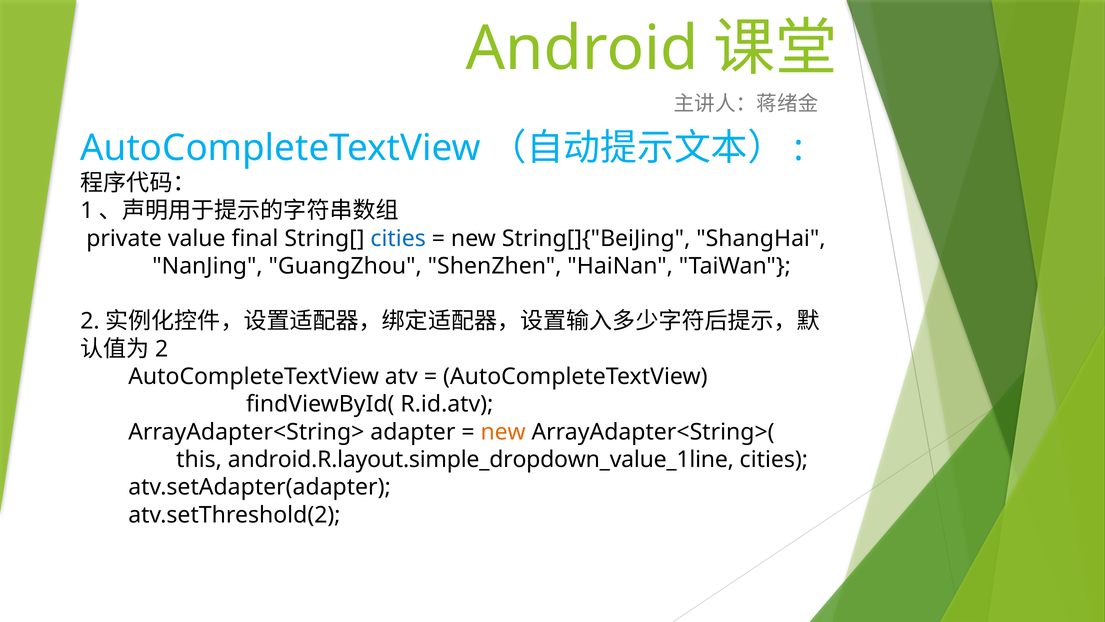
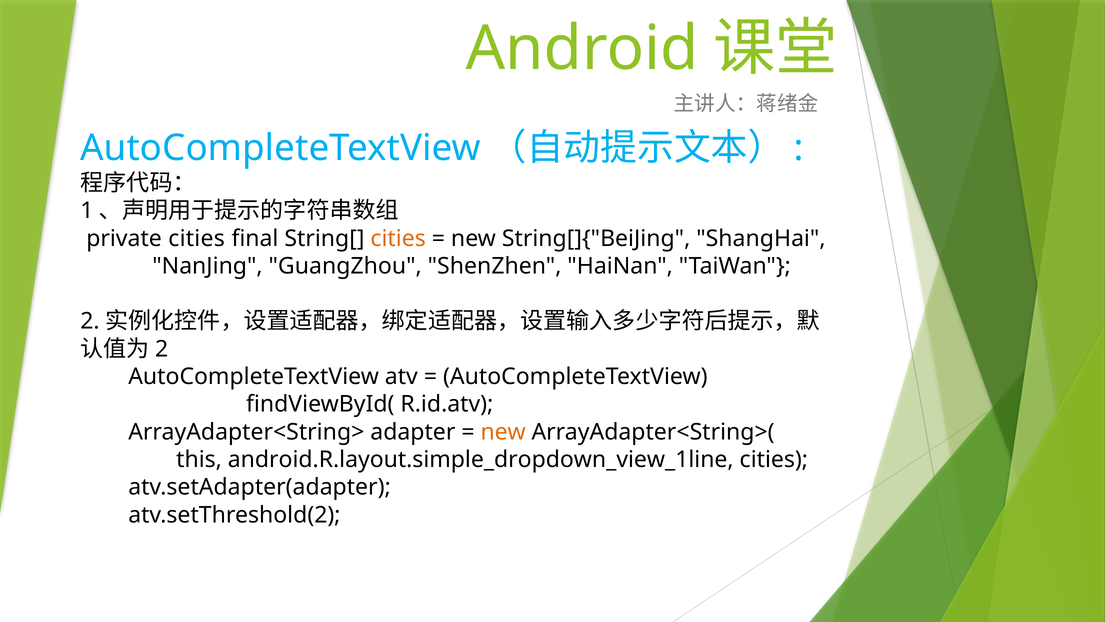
private value: value -> cities
cities at (398, 238) colour: blue -> orange
android.R.layout.simple_dropdown_value_1line: android.R.layout.simple_dropdown_value_1line -> android.R.layout.simple_dropdown_view_1line
